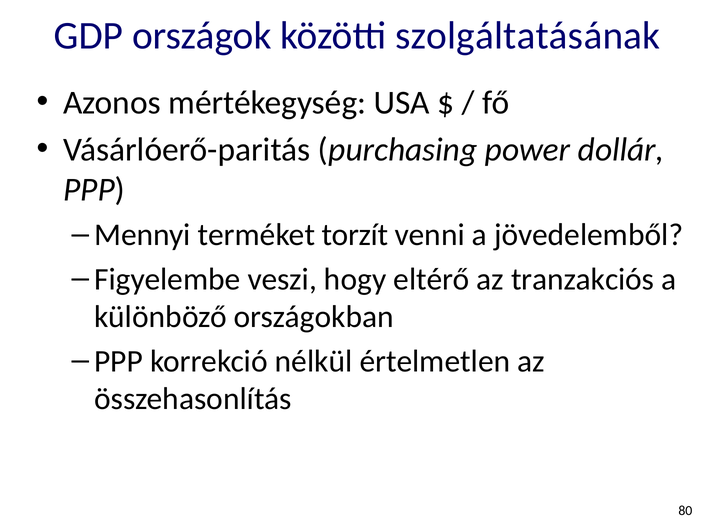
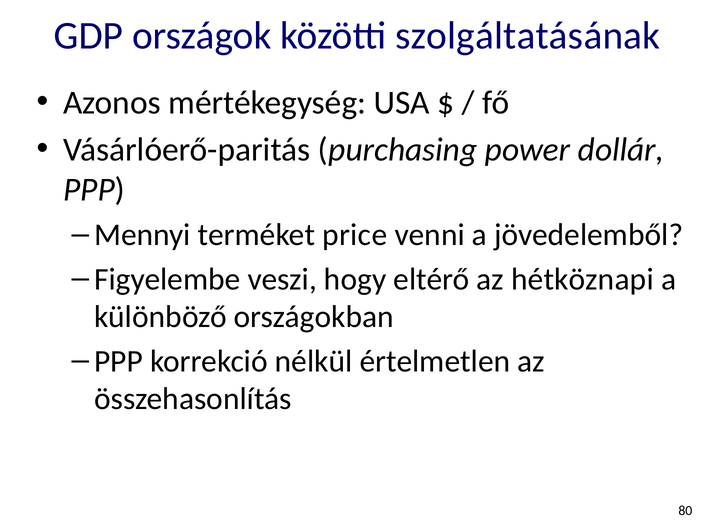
torzít: torzít -> price
tranzakciós: tranzakciós -> hétköznapi
